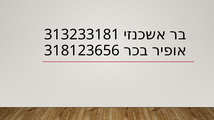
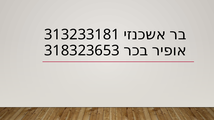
318123656: 318123656 -> 318323653
